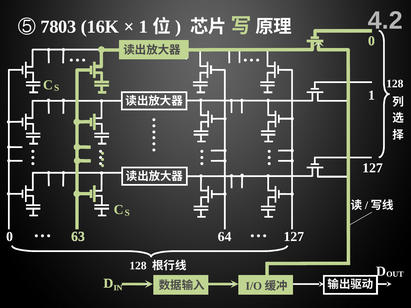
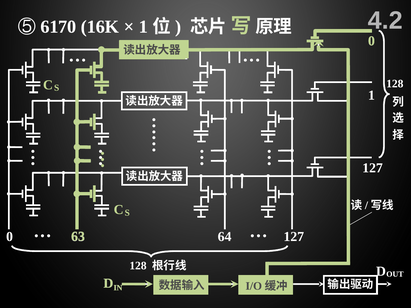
7803: 7803 -> 6170
